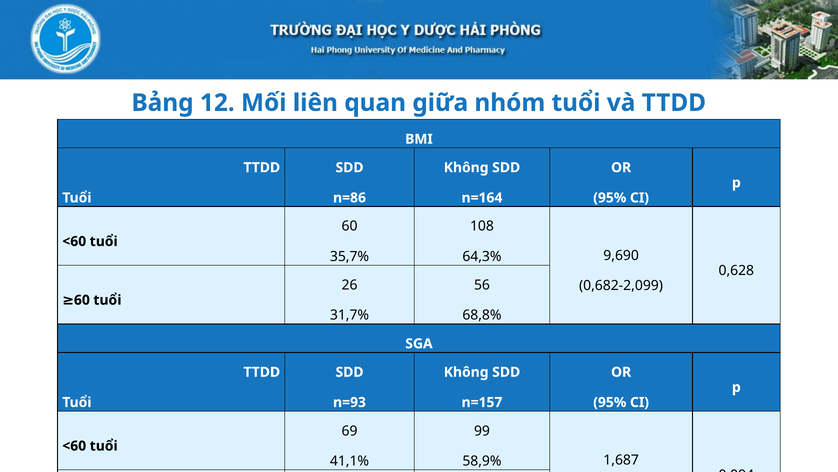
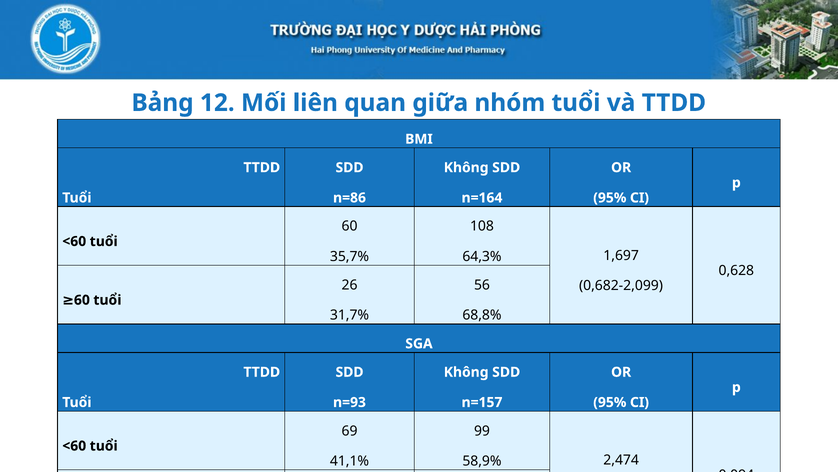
9,690: 9,690 -> 1,697
1,687: 1,687 -> 2,474
